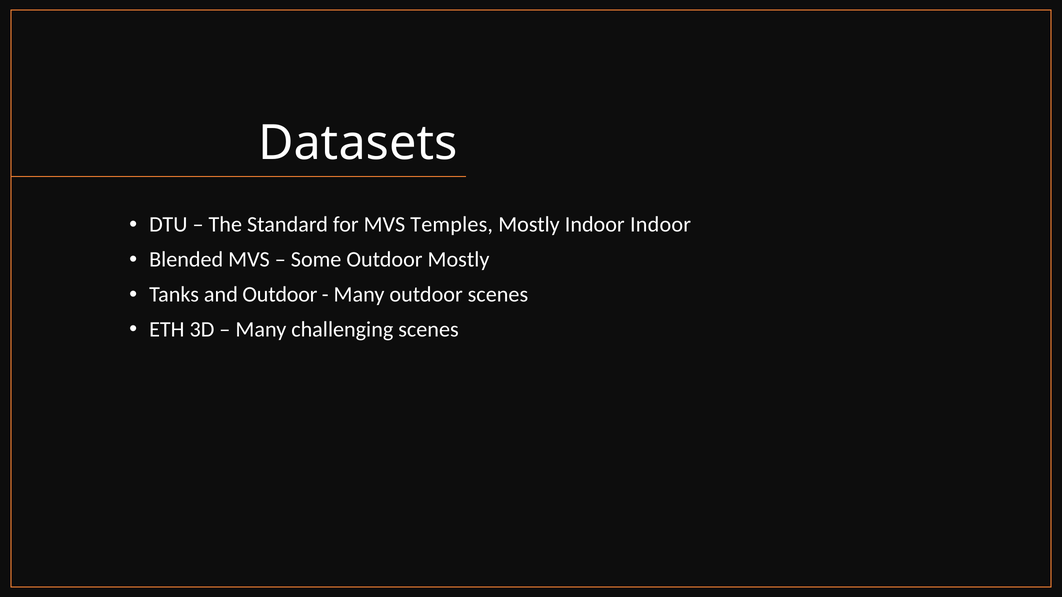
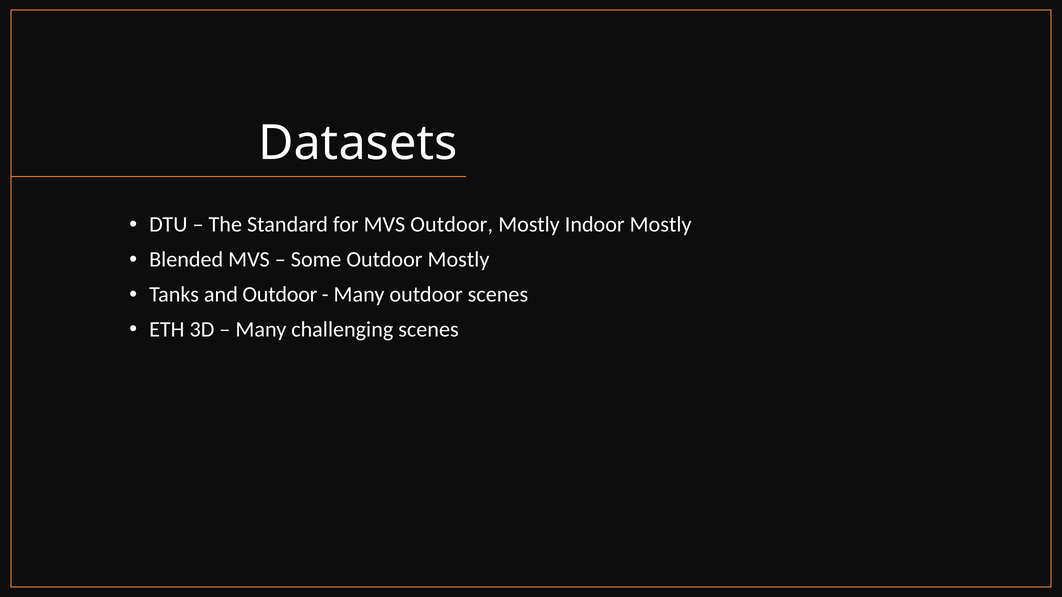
MVS Temples: Temples -> Outdoor
Indoor Indoor: Indoor -> Mostly
